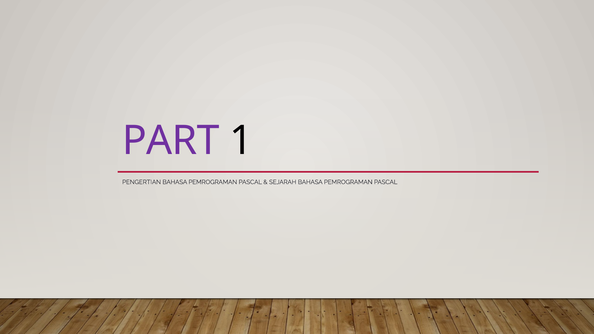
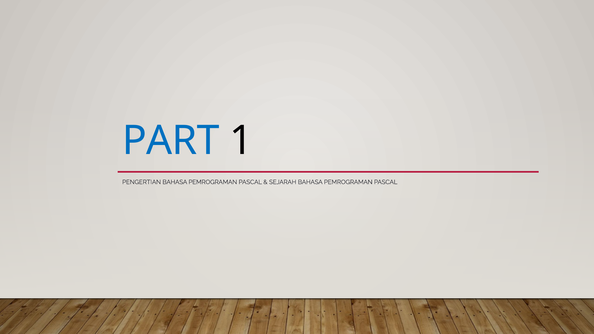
PART colour: purple -> blue
